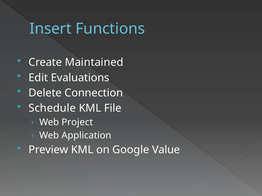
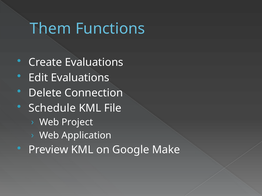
Insert: Insert -> Them
Create Maintained: Maintained -> Evaluations
Value: Value -> Make
